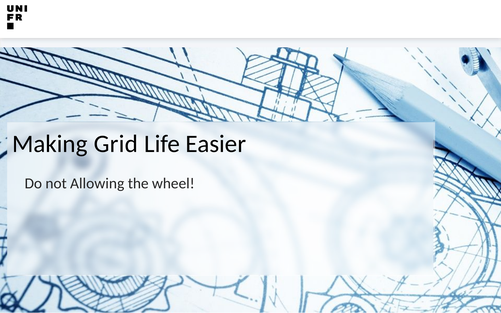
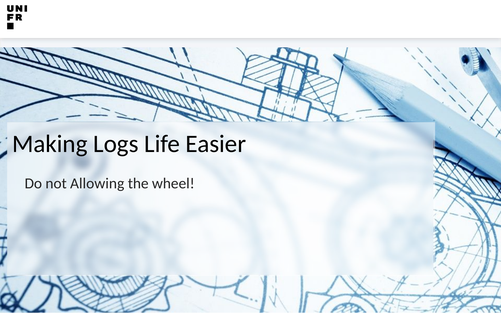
Grid: Grid -> Logs
